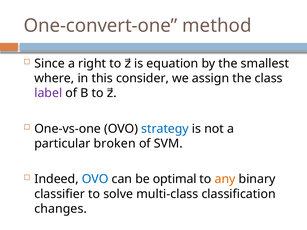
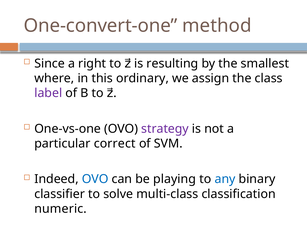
equation: equation -> resulting
consider: consider -> ordinary
strategy colour: blue -> purple
broken: broken -> correct
optimal: optimal -> playing
any colour: orange -> blue
changes: changes -> numeric
